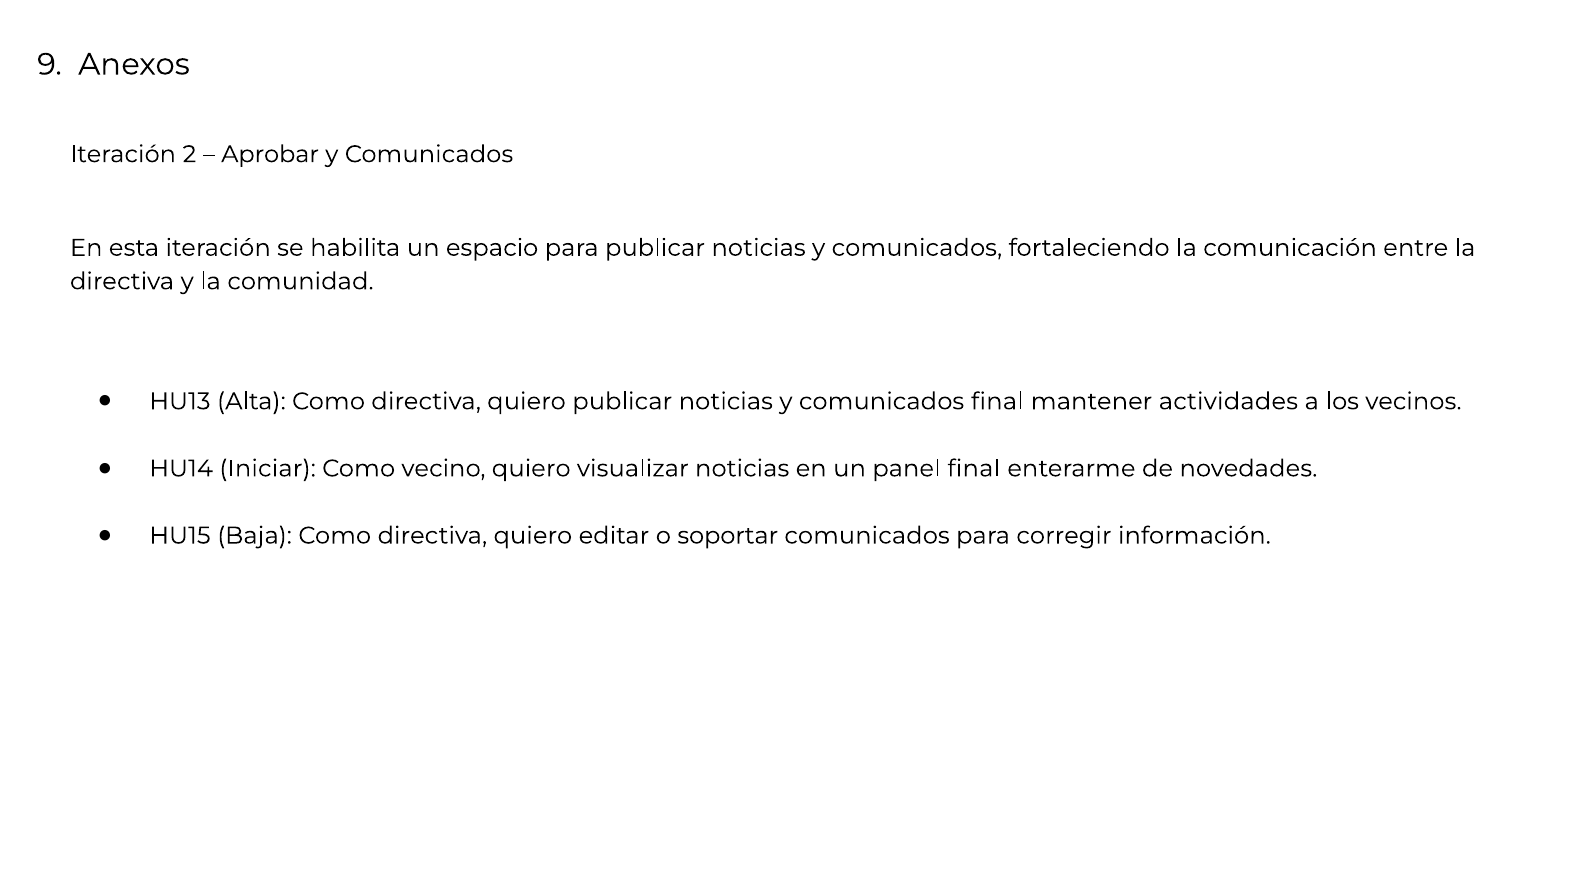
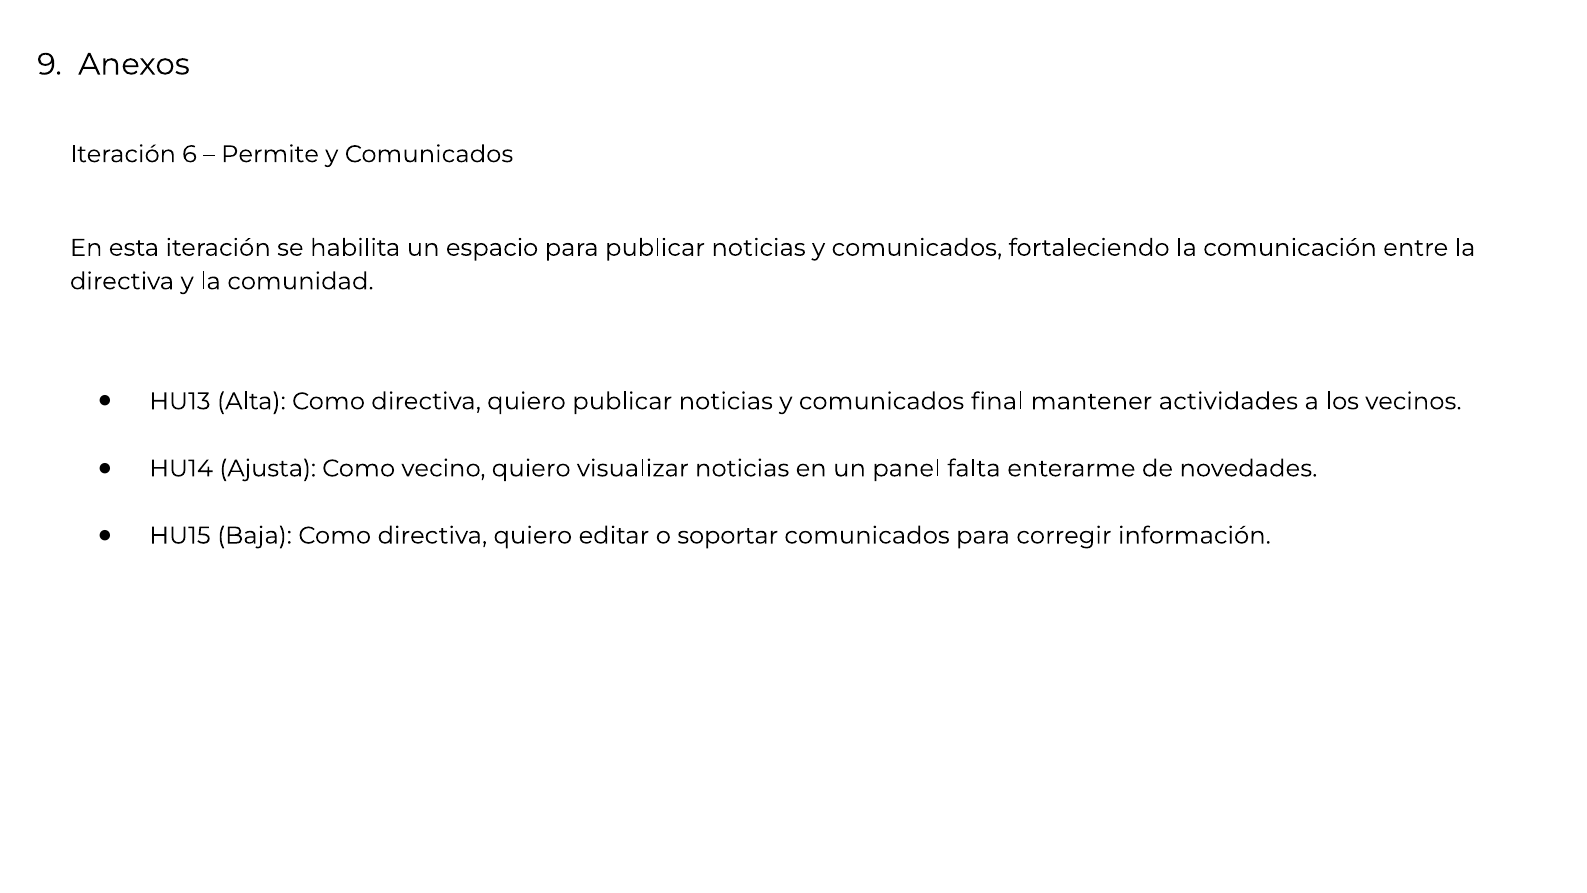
2: 2 -> 6
Aprobar: Aprobar -> Permite
Iniciar: Iniciar -> Ajusta
panel final: final -> falta
